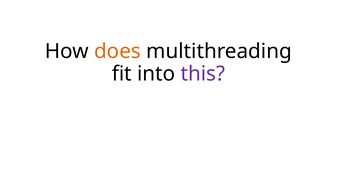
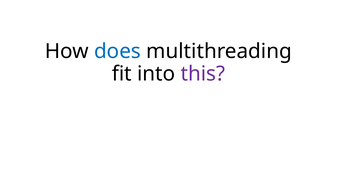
does colour: orange -> blue
